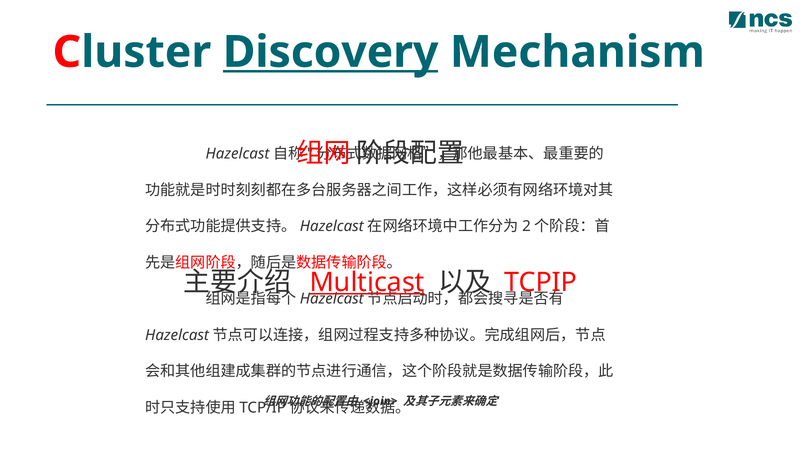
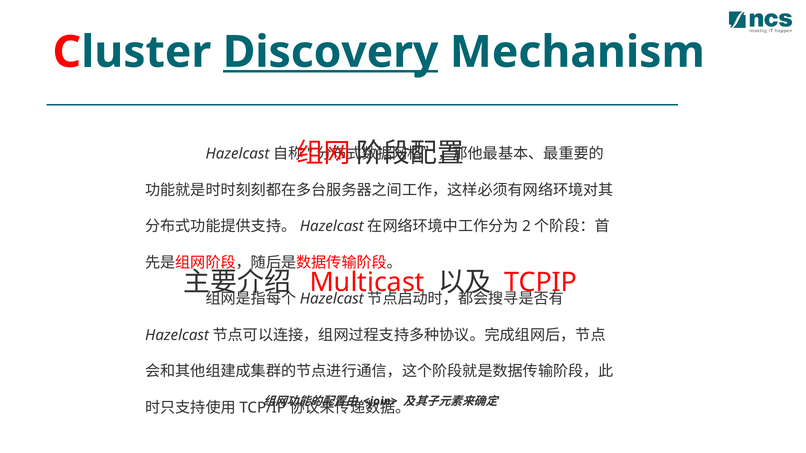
Multicast underline: present -> none
